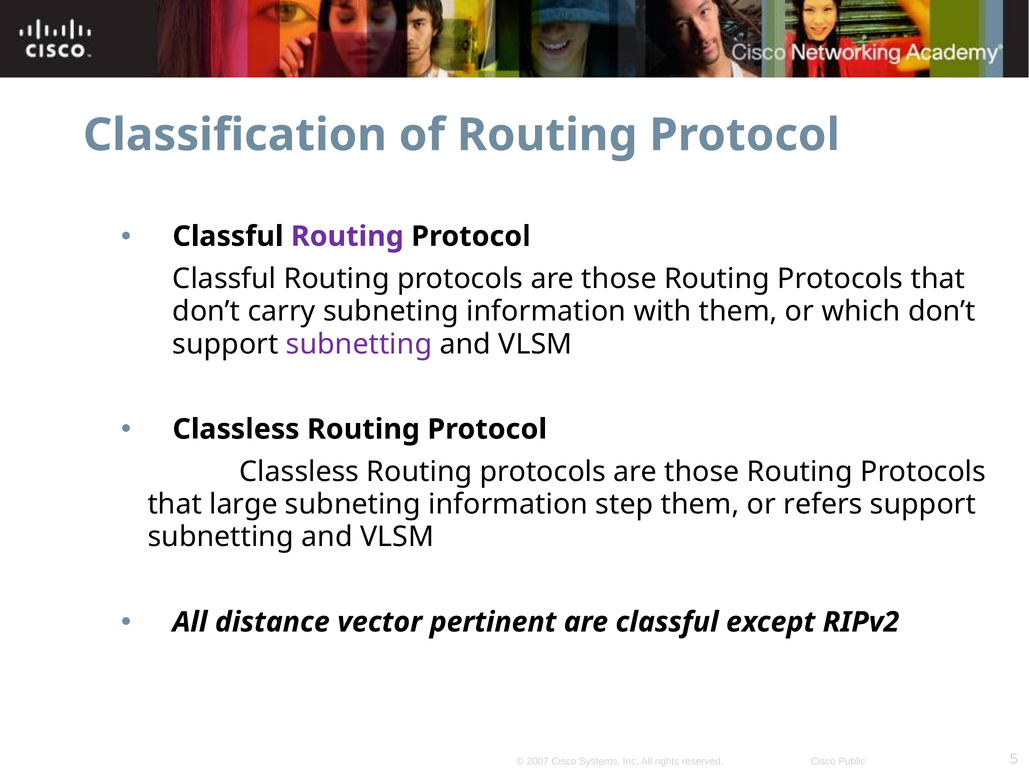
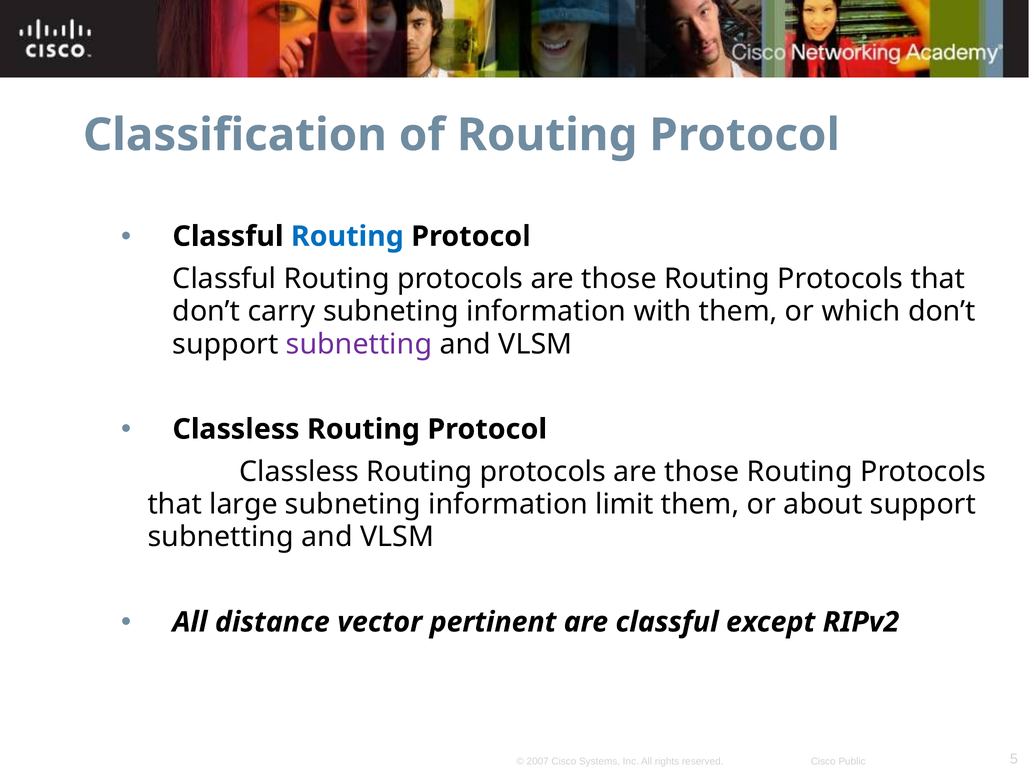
Routing at (347, 237) colour: purple -> blue
step: step -> limit
refers: refers -> about
